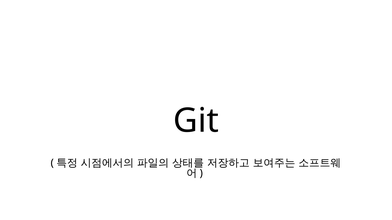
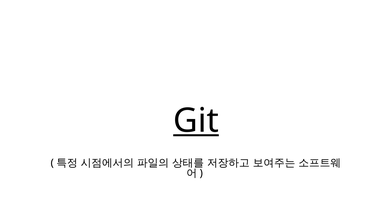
Git underline: none -> present
